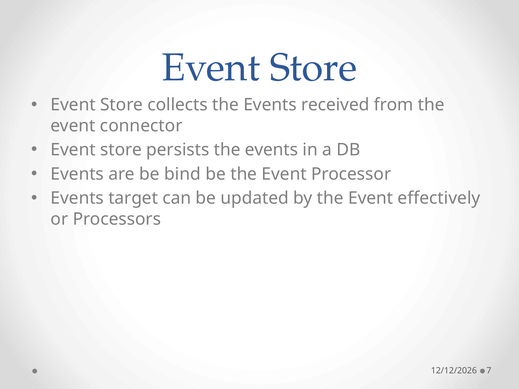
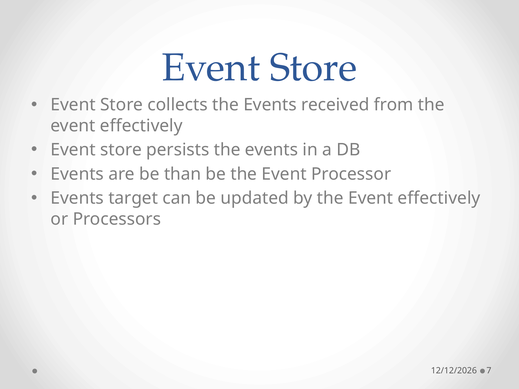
connector at (141, 126): connector -> effectively
bind: bind -> than
